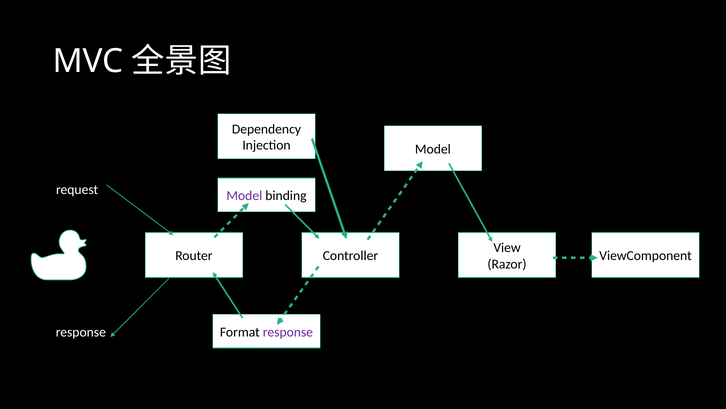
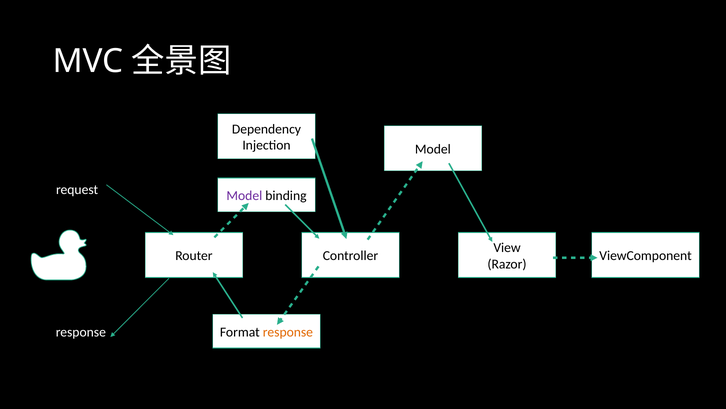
response at (288, 332) colour: purple -> orange
